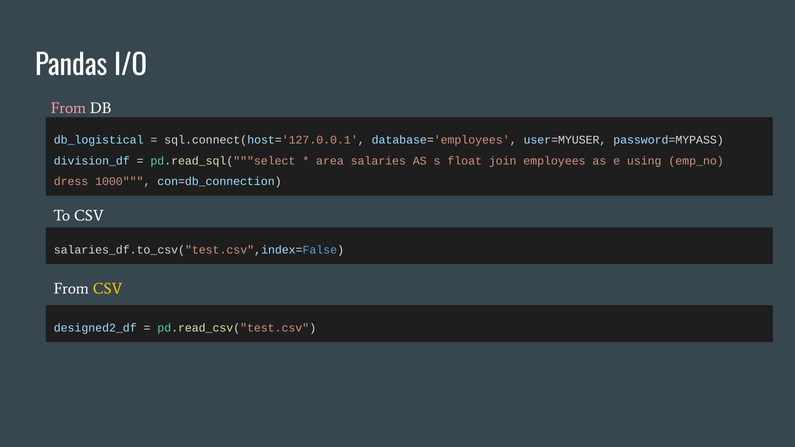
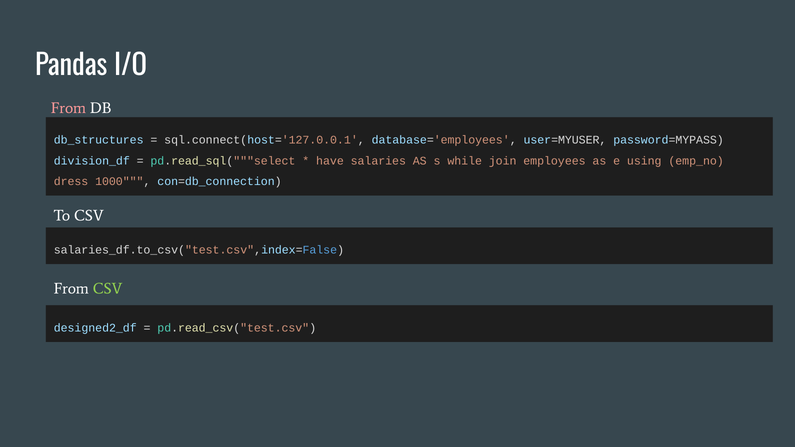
db_logistical: db_logistical -> db_structures
area: area -> have
float: float -> while
CSV at (108, 289) colour: yellow -> light green
